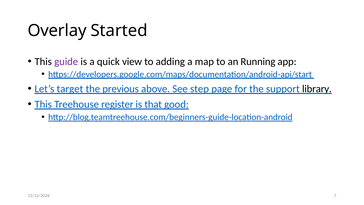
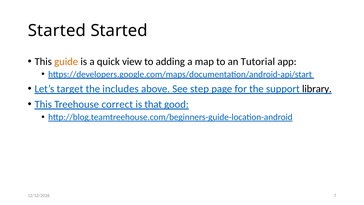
Overlay at (57, 31): Overlay -> Started
guide colour: purple -> orange
Running: Running -> Tutorial
previous: previous -> includes
register: register -> correct
